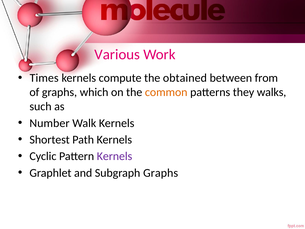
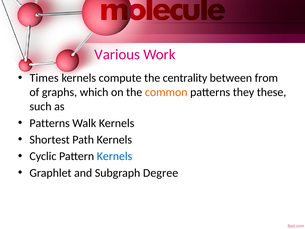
obtained: obtained -> centrality
walks: walks -> these
Number at (50, 123): Number -> Patterns
Kernels at (115, 156) colour: purple -> blue
Subgraph Graphs: Graphs -> Degree
